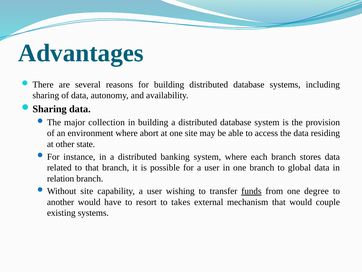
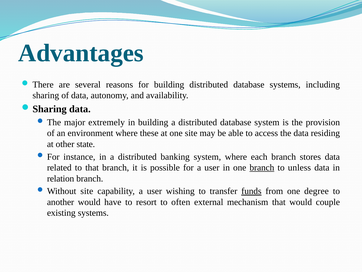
collection: collection -> extremely
abort: abort -> these
branch at (262, 167) underline: none -> present
global: global -> unless
takes: takes -> often
